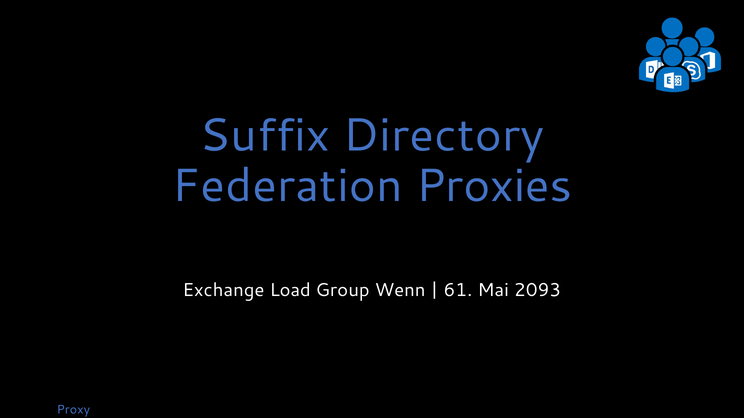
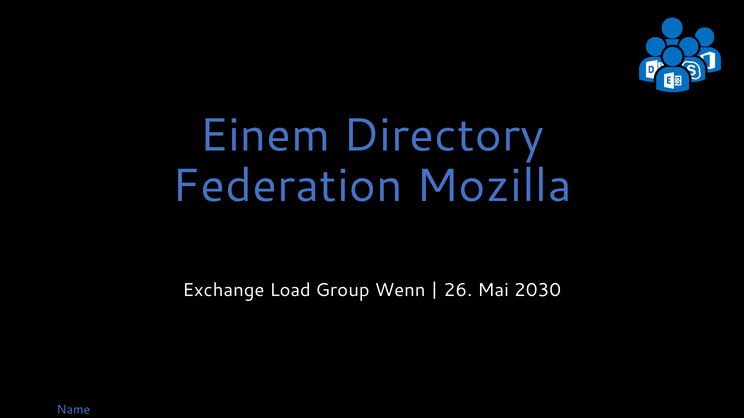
Suffix: Suffix -> Einem
Proxies: Proxies -> Mozilla
61: 61 -> 26
2093: 2093 -> 2030
Proxy: Proxy -> Name
